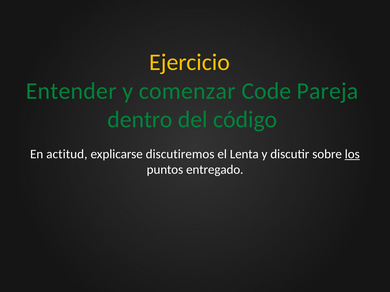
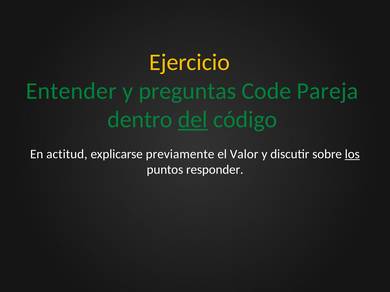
comenzar: comenzar -> preguntas
del underline: none -> present
discutiremos: discutiremos -> previamente
Lenta: Lenta -> Valor
entregado: entregado -> responder
